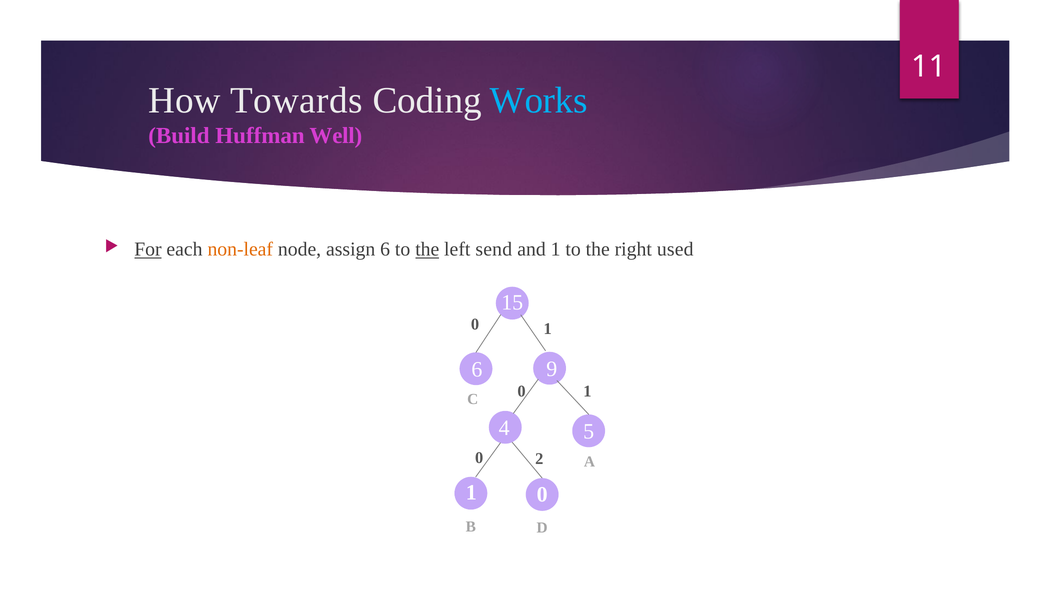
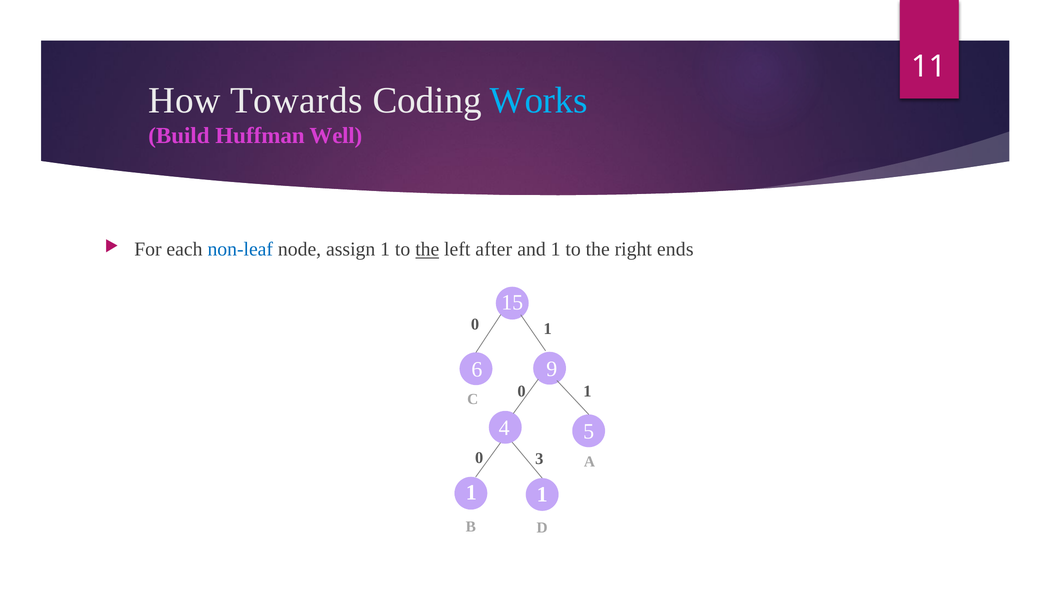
For underline: present -> none
non-leaf colour: orange -> blue
assign 6: 6 -> 1
send: send -> after
used: used -> ends
2: 2 -> 3
0 at (542, 495): 0 -> 1
